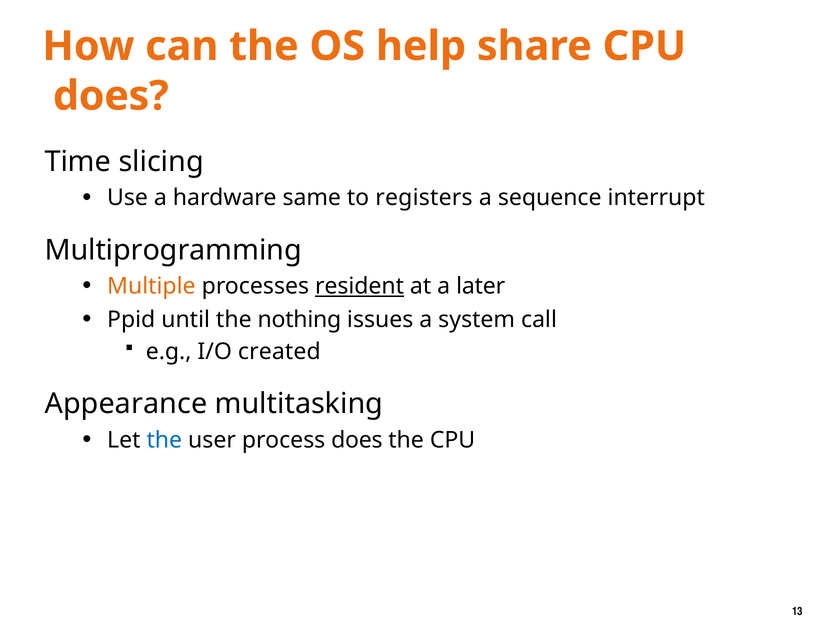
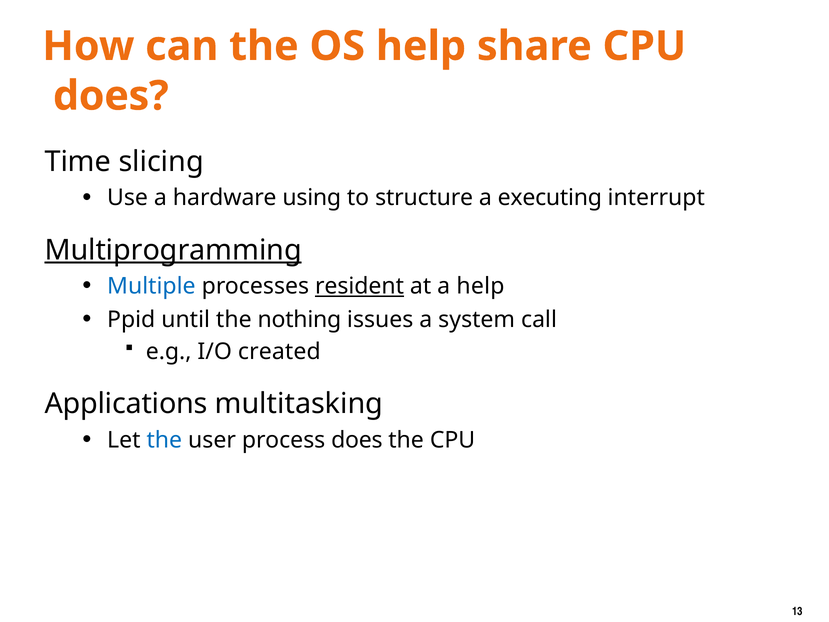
same: same -> using
registers: registers -> structure
sequence: sequence -> executing
Multiprogramming underline: none -> present
Multiple colour: orange -> blue
a later: later -> help
Appearance: Appearance -> Applications
